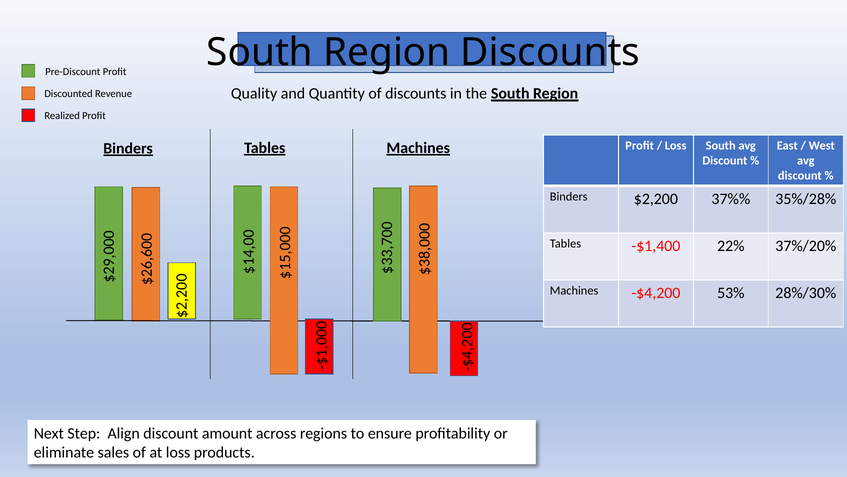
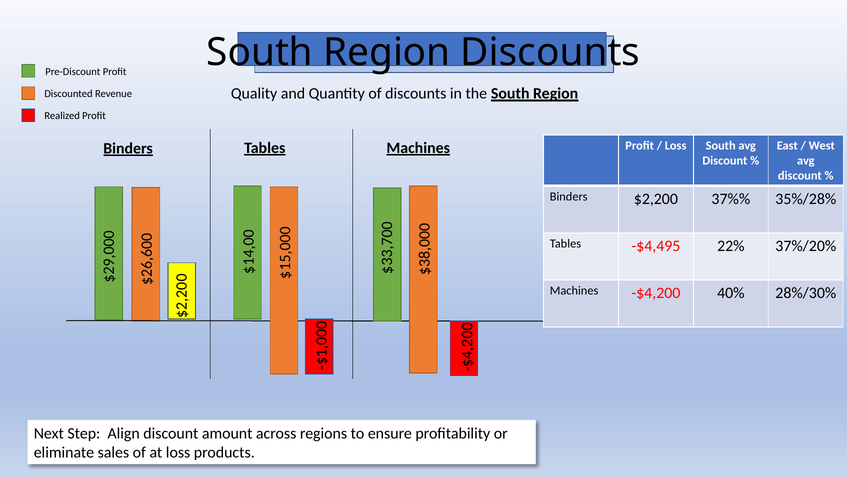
-$1,400: -$1,400 -> -$4,495
53%: 53% -> 40%
